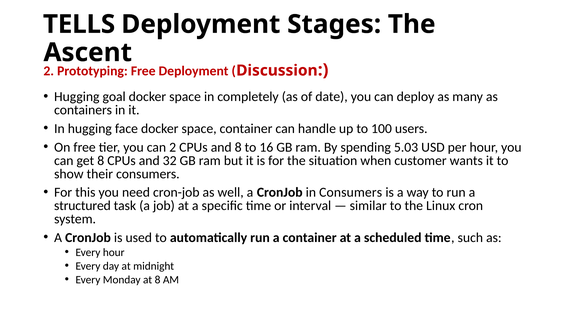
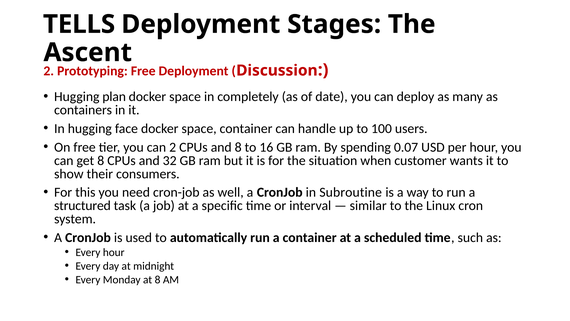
goal: goal -> plan
5.03: 5.03 -> 0.07
in Consumers: Consumers -> Subroutine
